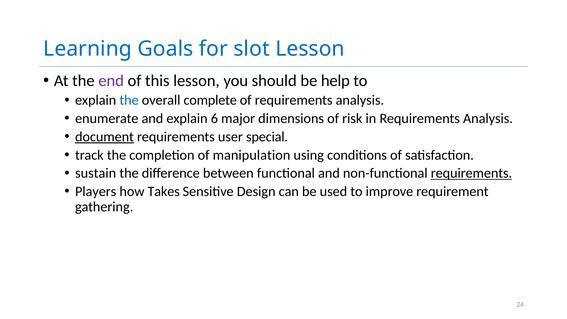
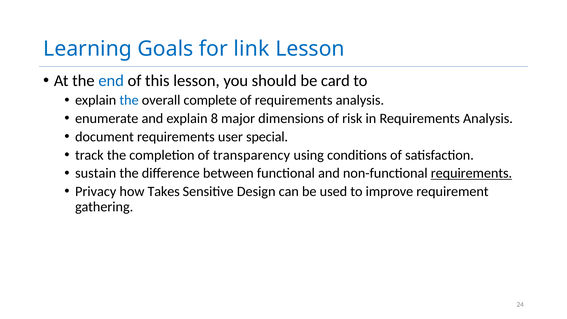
slot: slot -> link
end colour: purple -> blue
help: help -> card
6: 6 -> 8
document underline: present -> none
manipulation: manipulation -> transparency
Players: Players -> Privacy
